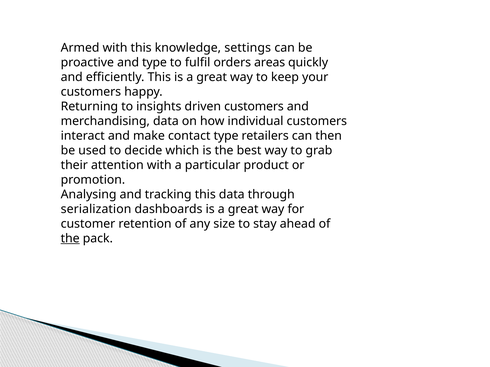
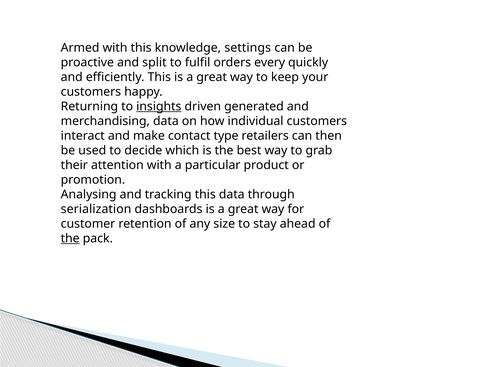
and type: type -> split
areas: areas -> every
insights underline: none -> present
driven customers: customers -> generated
